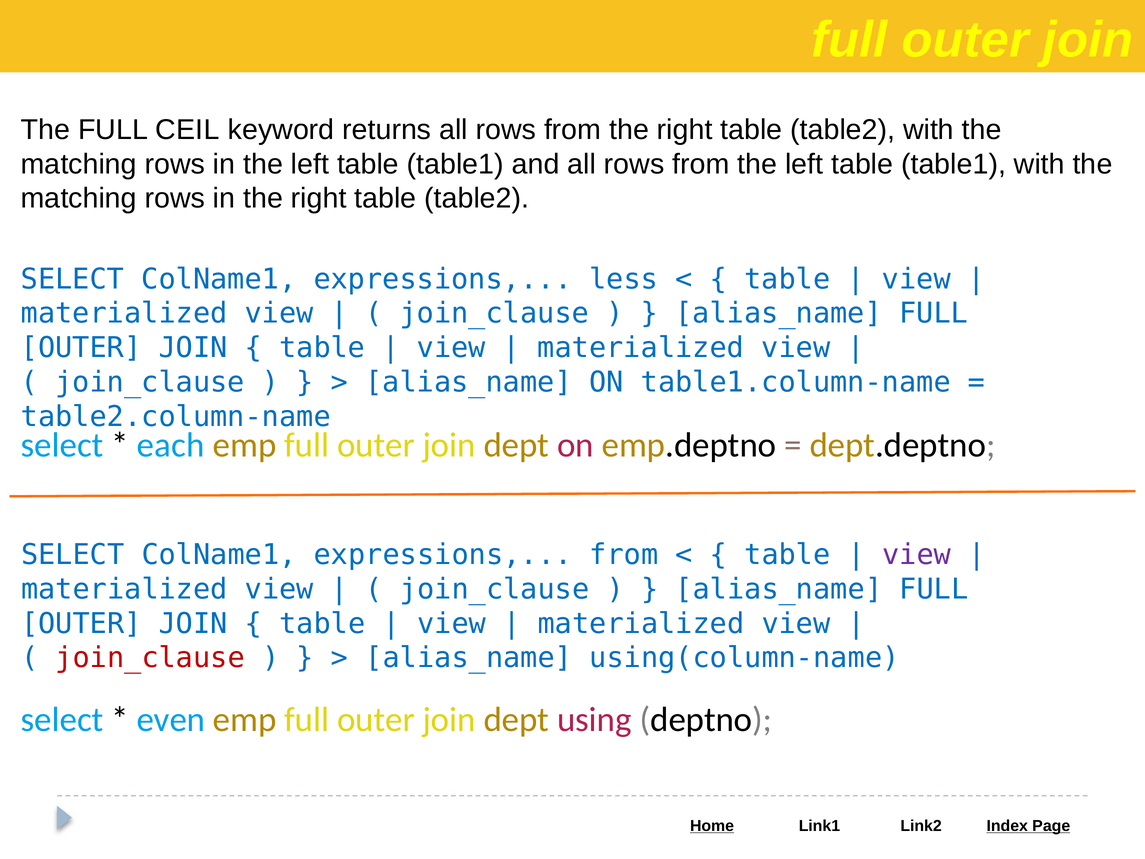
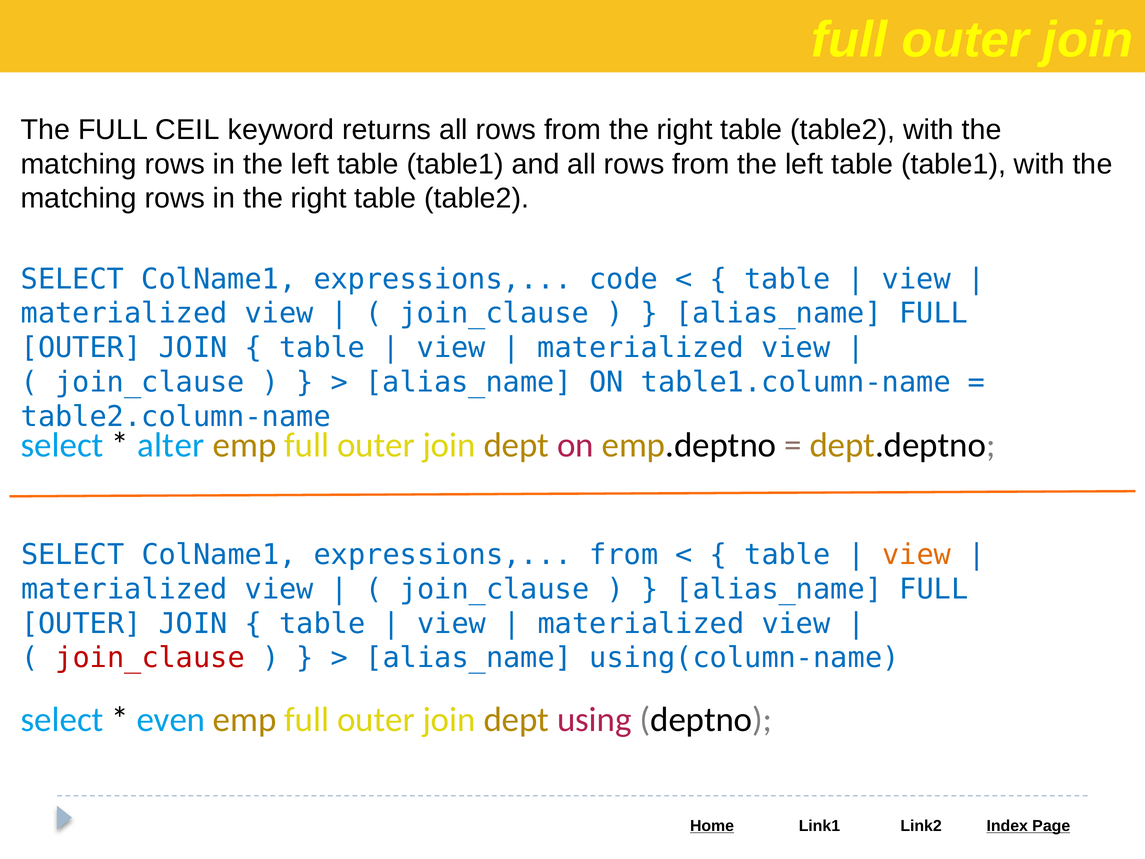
less: less -> code
each: each -> alter
view at (917, 555) colour: purple -> orange
